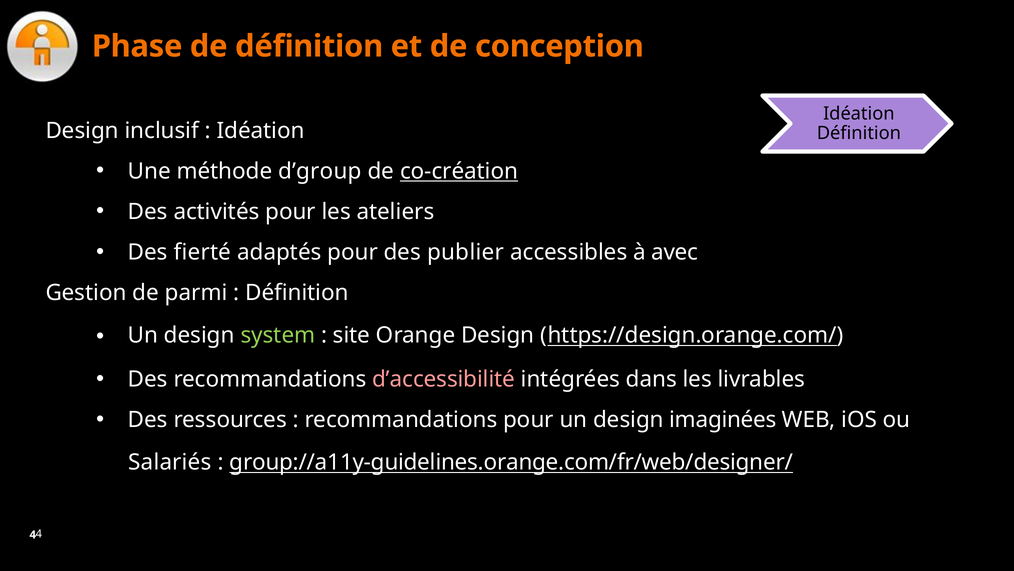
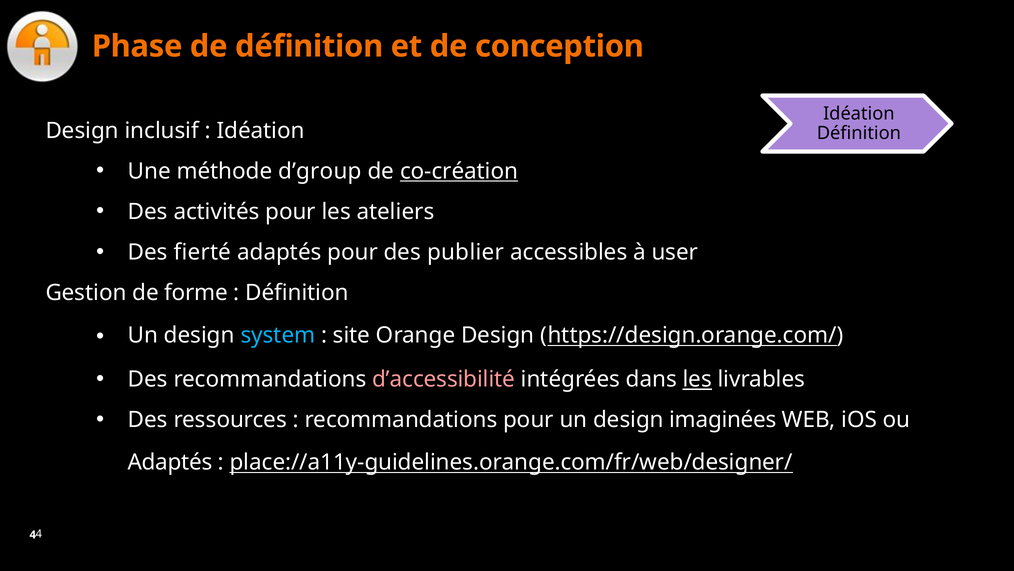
avec: avec -> user
parmi: parmi -> forme
system colour: light green -> light blue
les at (697, 379) underline: none -> present
Salariés at (170, 462): Salariés -> Adaptés
group://a11y-guidelines.orange.com/fr/web/designer/: group://a11y-guidelines.orange.com/fr/web/designer/ -> place://a11y-guidelines.orange.com/fr/web/designer/
